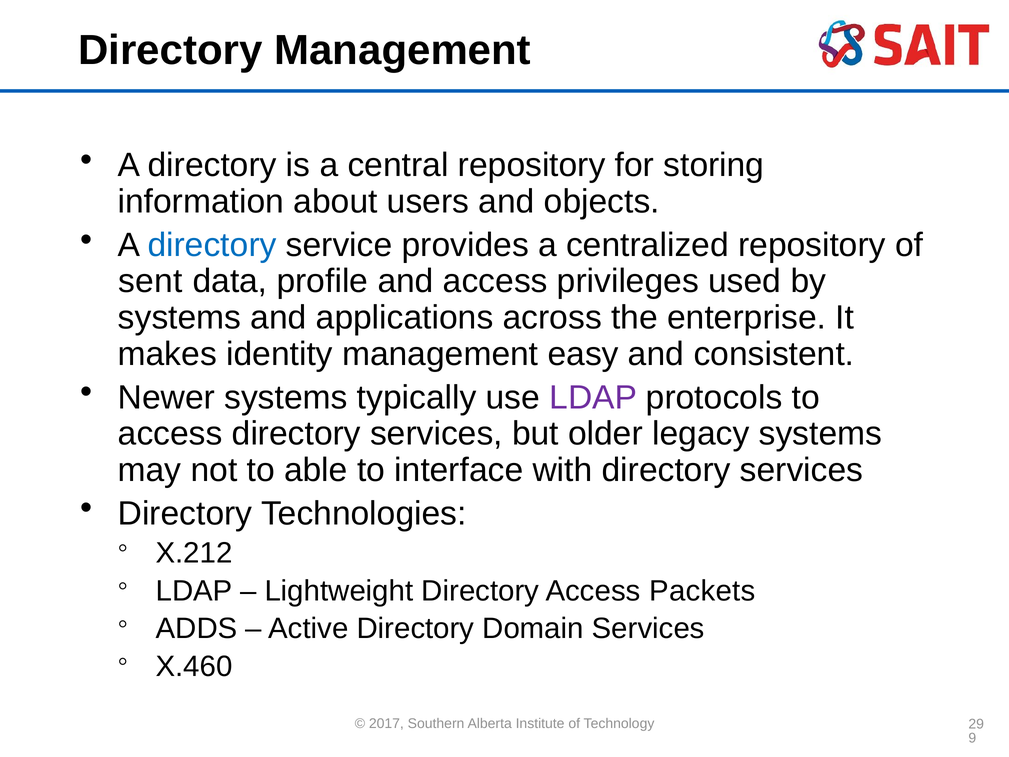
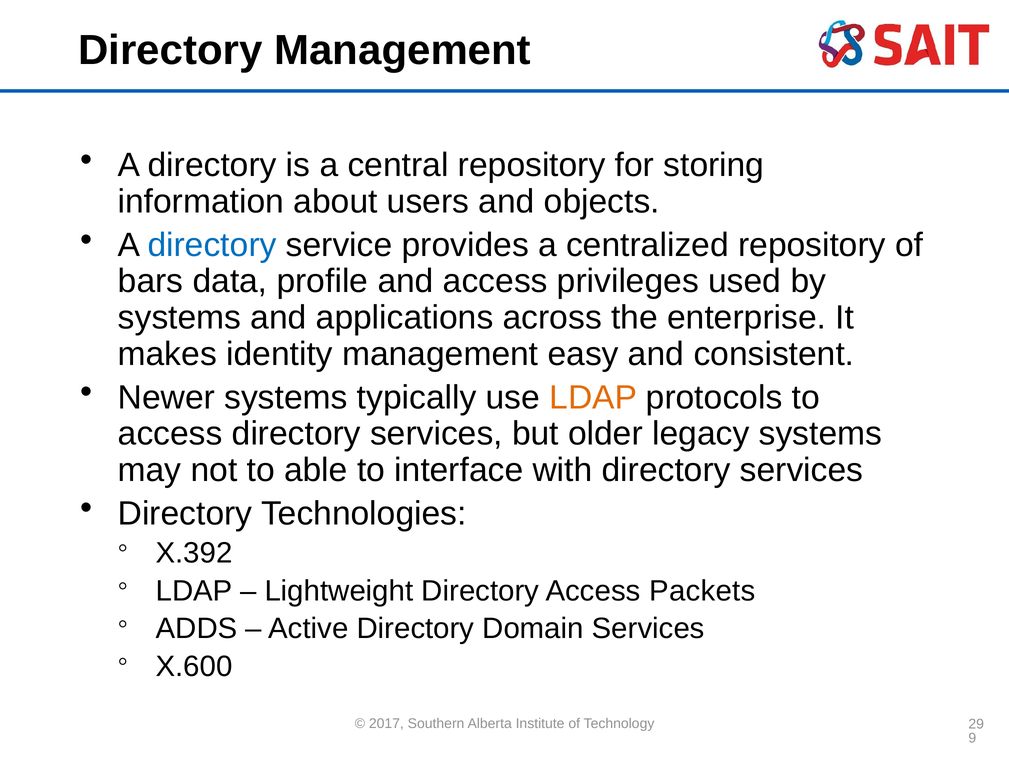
sent: sent -> bars
LDAP at (593, 397) colour: purple -> orange
X.212: X.212 -> X.392
X.460: X.460 -> X.600
